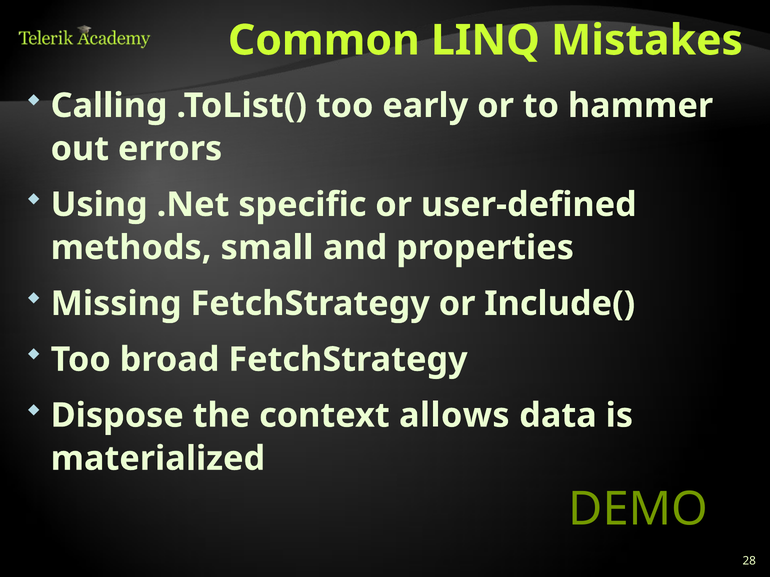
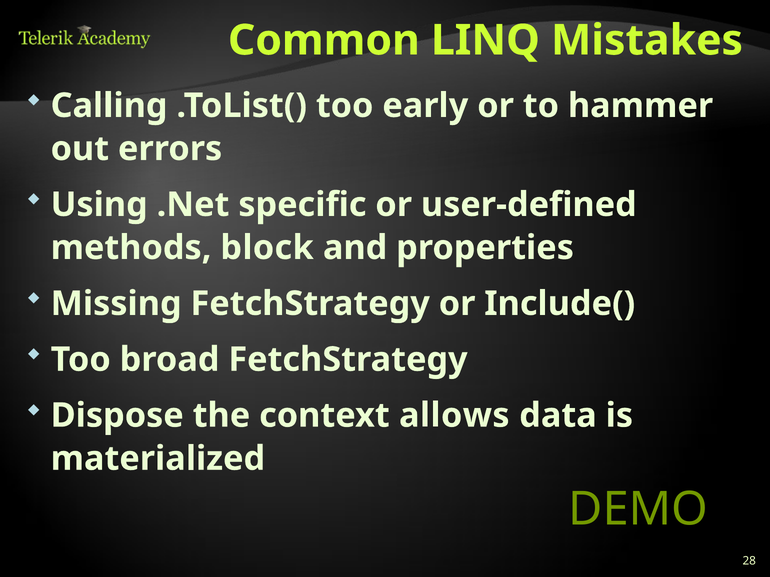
small: small -> block
